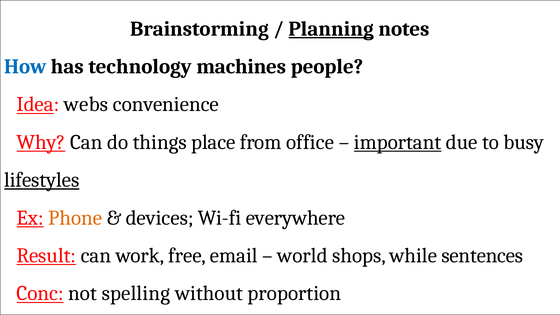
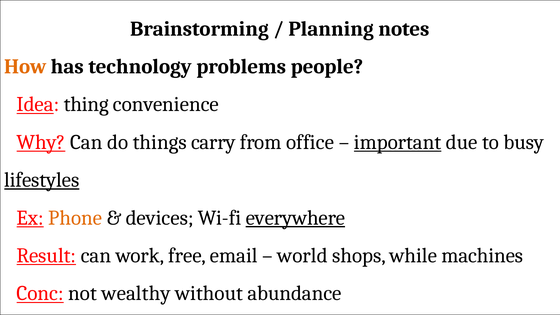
Planning underline: present -> none
How colour: blue -> orange
machines: machines -> problems
webs: webs -> thing
place: place -> carry
everywhere underline: none -> present
sentences: sentences -> machines
spelling: spelling -> wealthy
proportion: proportion -> abundance
